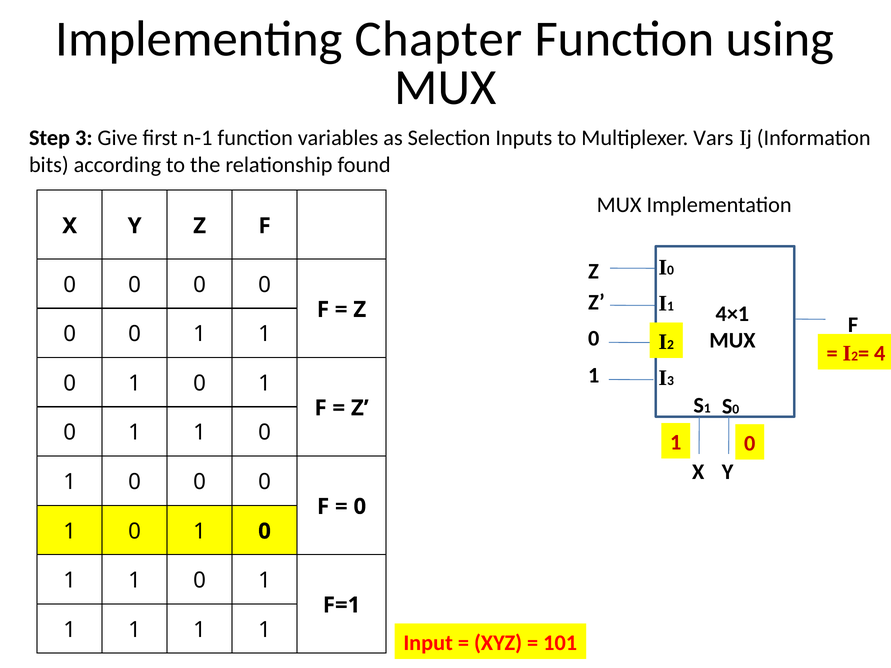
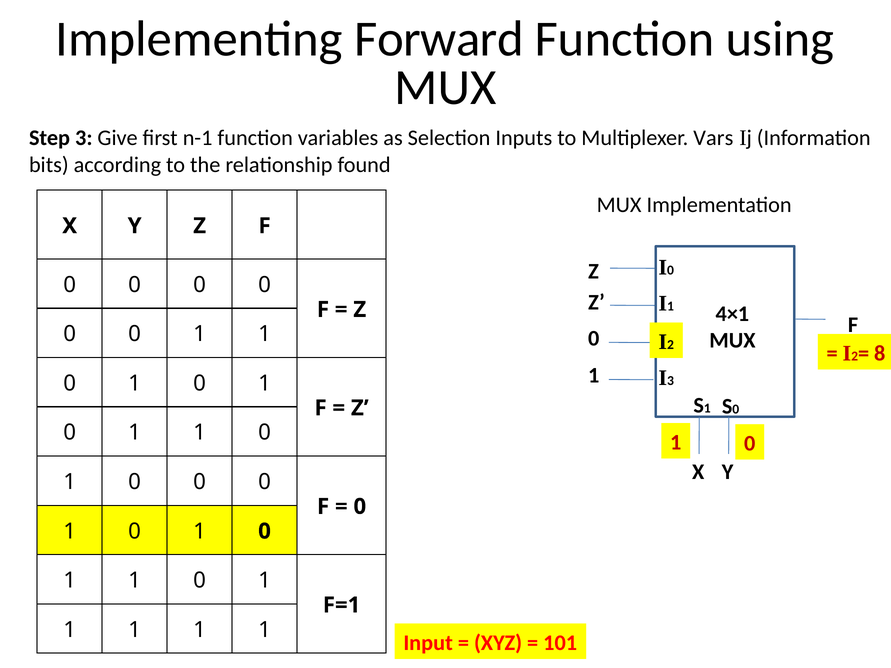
Chapter: Chapter -> Forward
4: 4 -> 8
